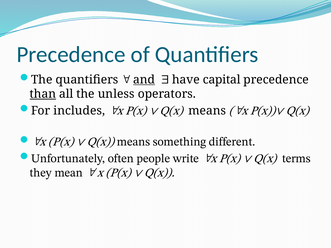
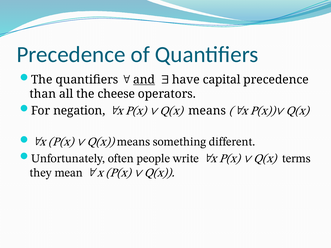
than underline: present -> none
unless: unless -> cheese
includes: includes -> negation
